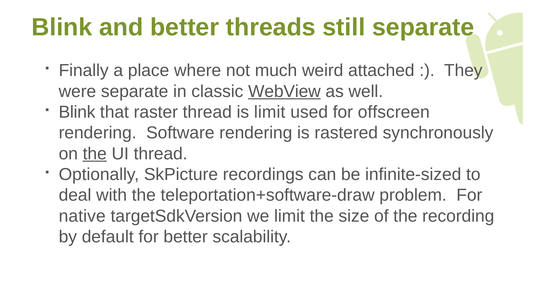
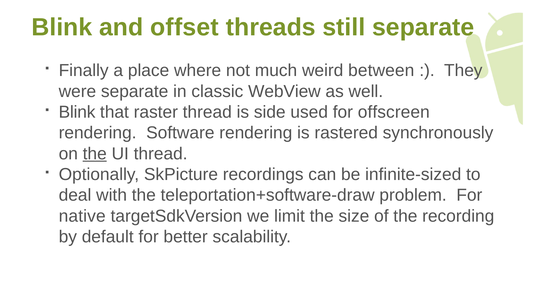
and better: better -> offset
attached: attached -> between
WebView underline: present -> none
is limit: limit -> side
